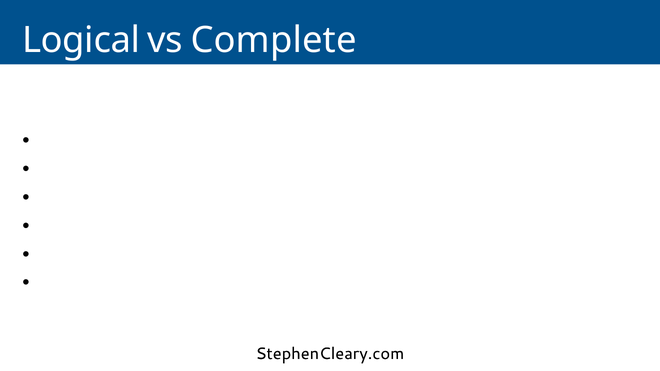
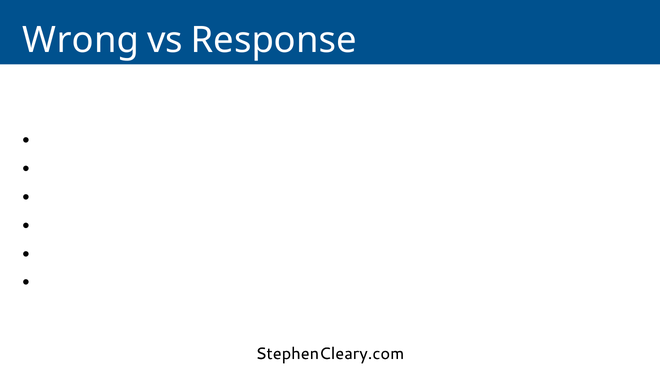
Logical: Logical -> Wrong
Complete: Complete -> Response
